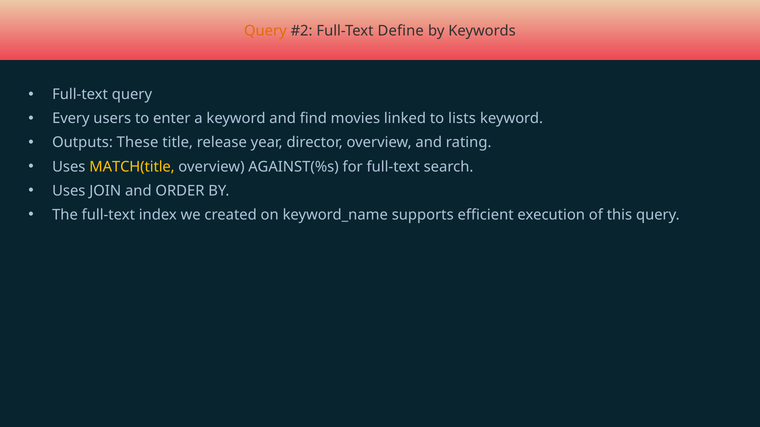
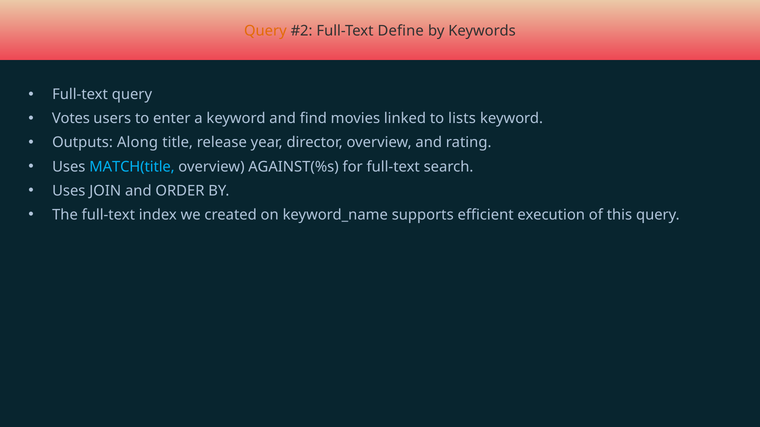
Every: Every -> Votes
These: These -> Along
MATCH(title colour: yellow -> light blue
